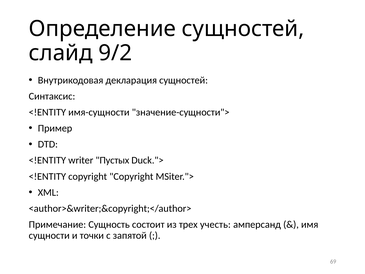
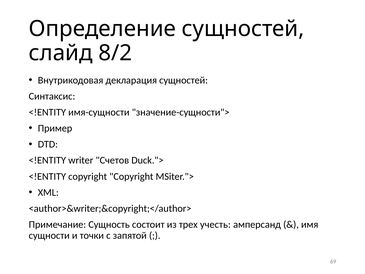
9/2: 9/2 -> 8/2
Пустых: Пустых -> Счетов
